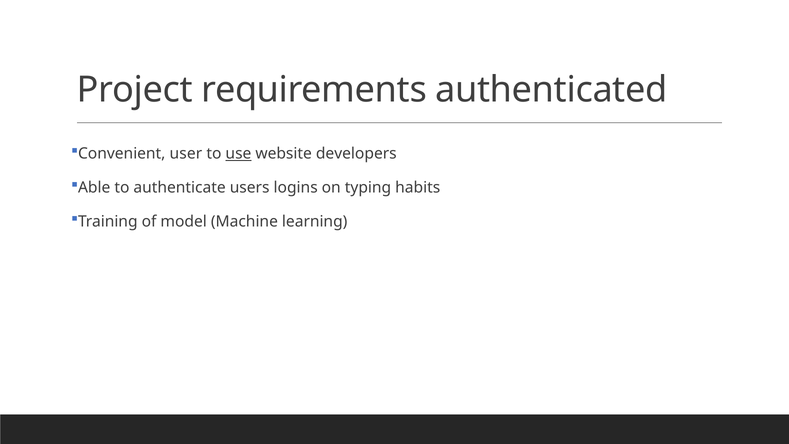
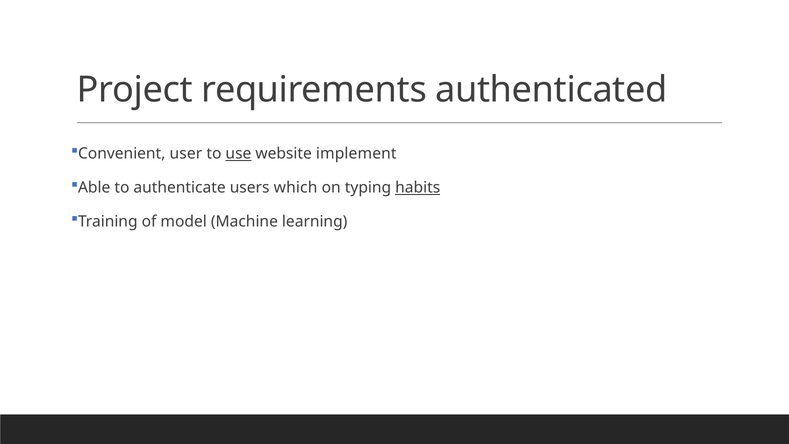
developers: developers -> implement
logins: logins -> which
habits underline: none -> present
